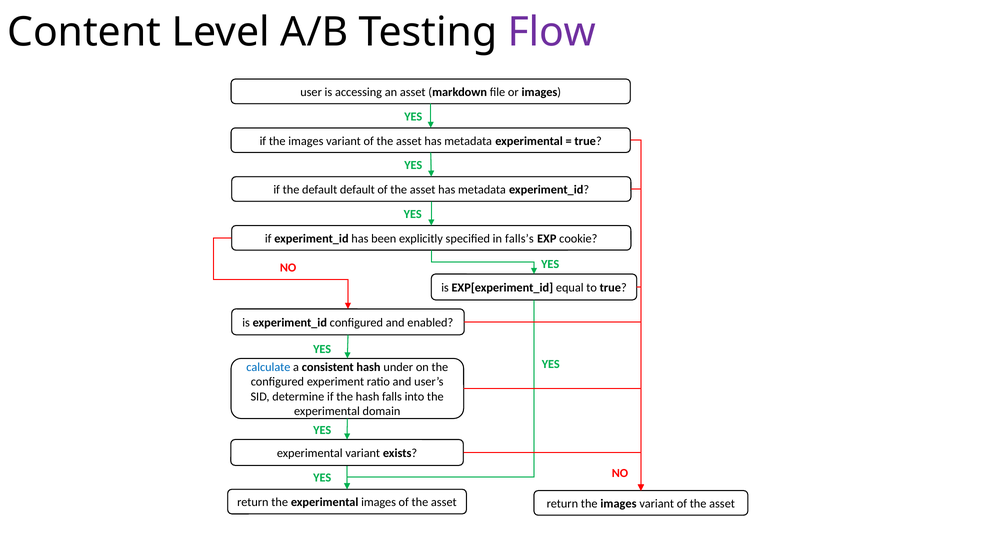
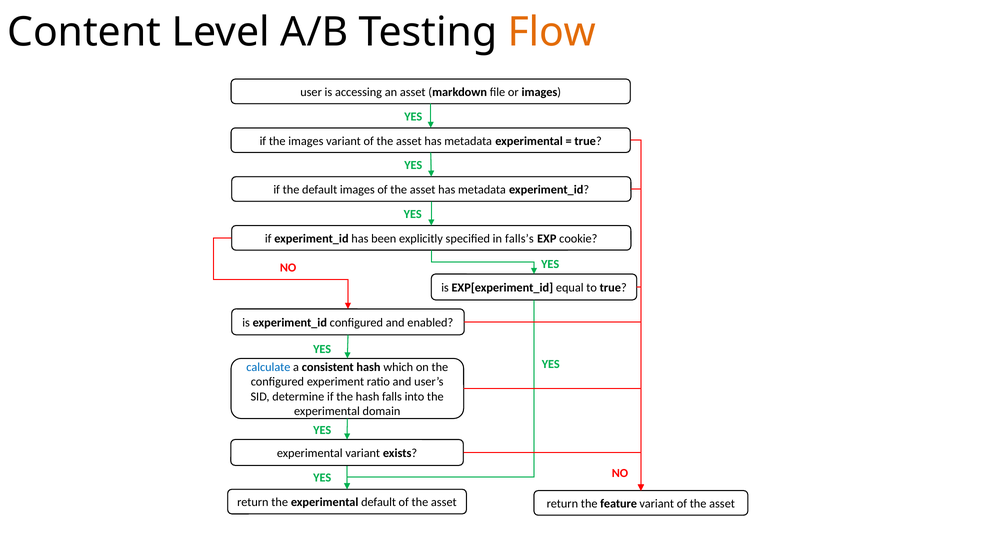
Flow colour: purple -> orange
default default: default -> images
under: under -> which
experimental images: images -> default
return the images: images -> feature
